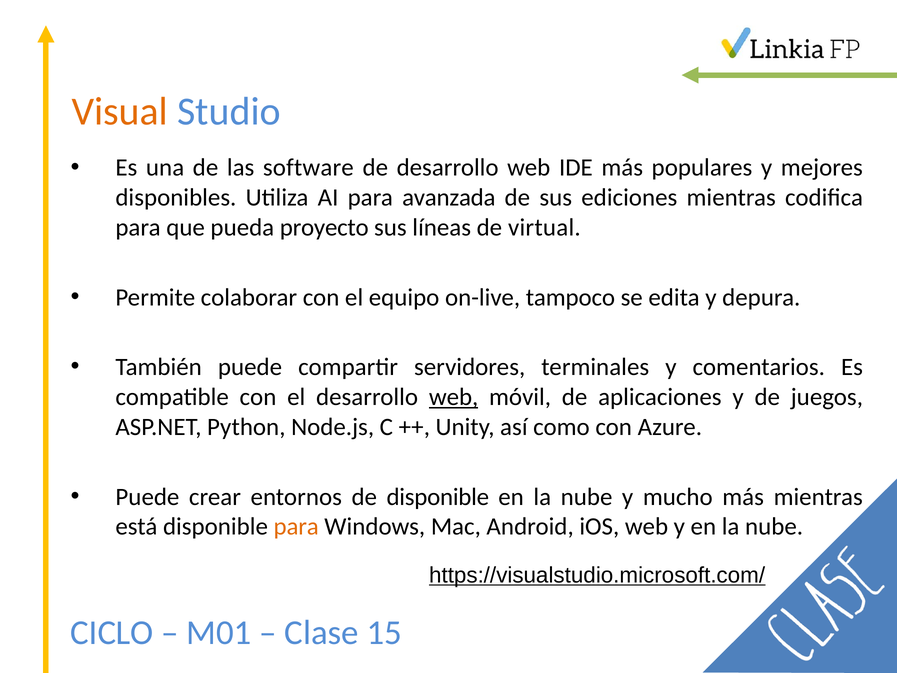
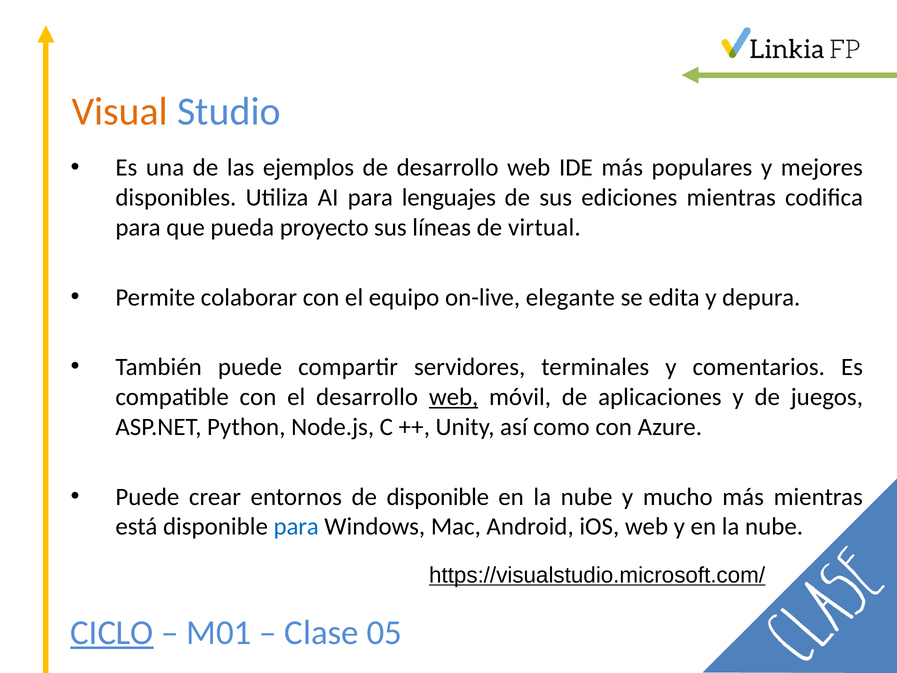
software: software -> ejemplos
avanzada: avanzada -> lenguajes
tampoco: tampoco -> elegante
para at (296, 527) colour: orange -> blue
CICLO underline: none -> present
15: 15 -> 05
